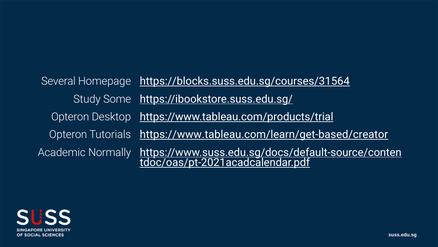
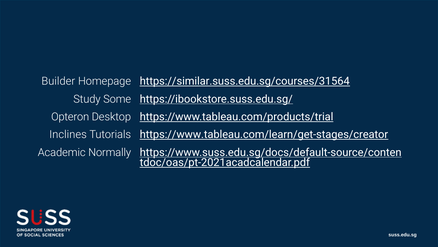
Several: Several -> Builder
https://blocks.suss.edu.sg/courses/31564: https://blocks.suss.edu.sg/courses/31564 -> https://similar.suss.edu.sg/courses/31564
Opteron at (68, 134): Opteron -> Inclines
https://www.tableau.com/learn/get-based/creator: https://www.tableau.com/learn/get-based/creator -> https://www.tableau.com/learn/get-stages/creator
